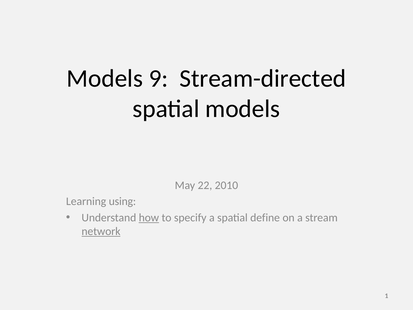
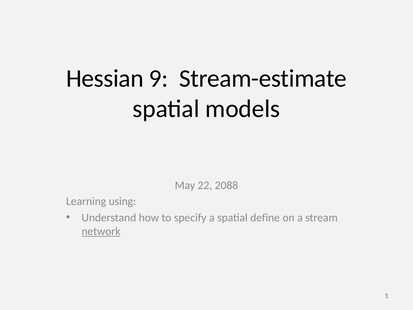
Models at (105, 78): Models -> Hessian
Stream-directed: Stream-directed -> Stream-estimate
2010: 2010 -> 2088
how underline: present -> none
